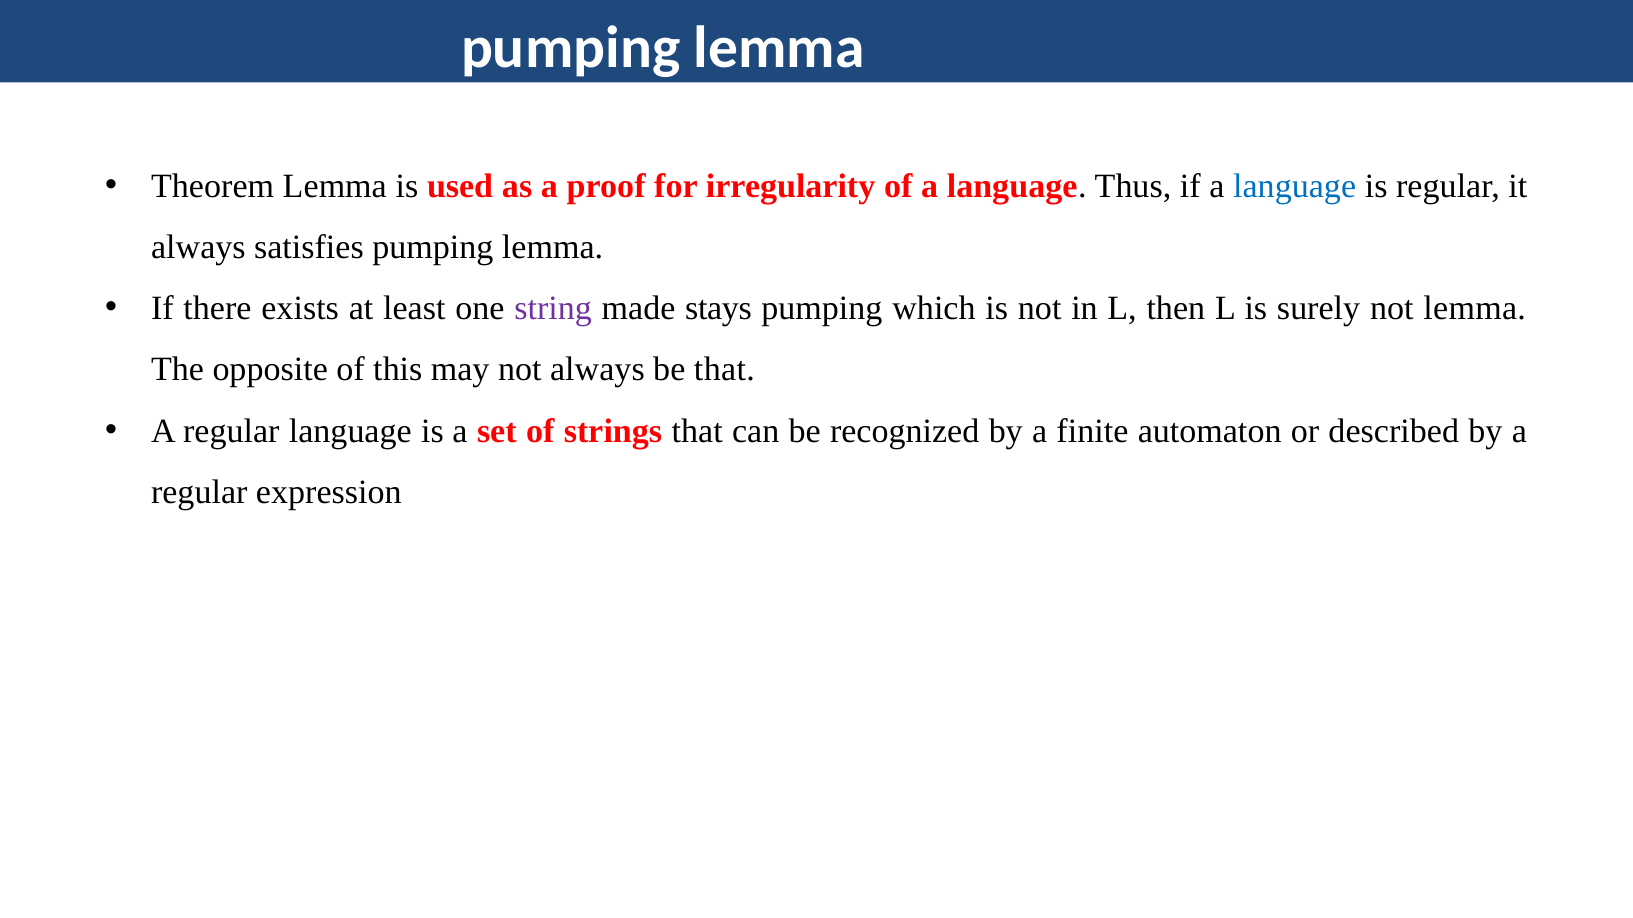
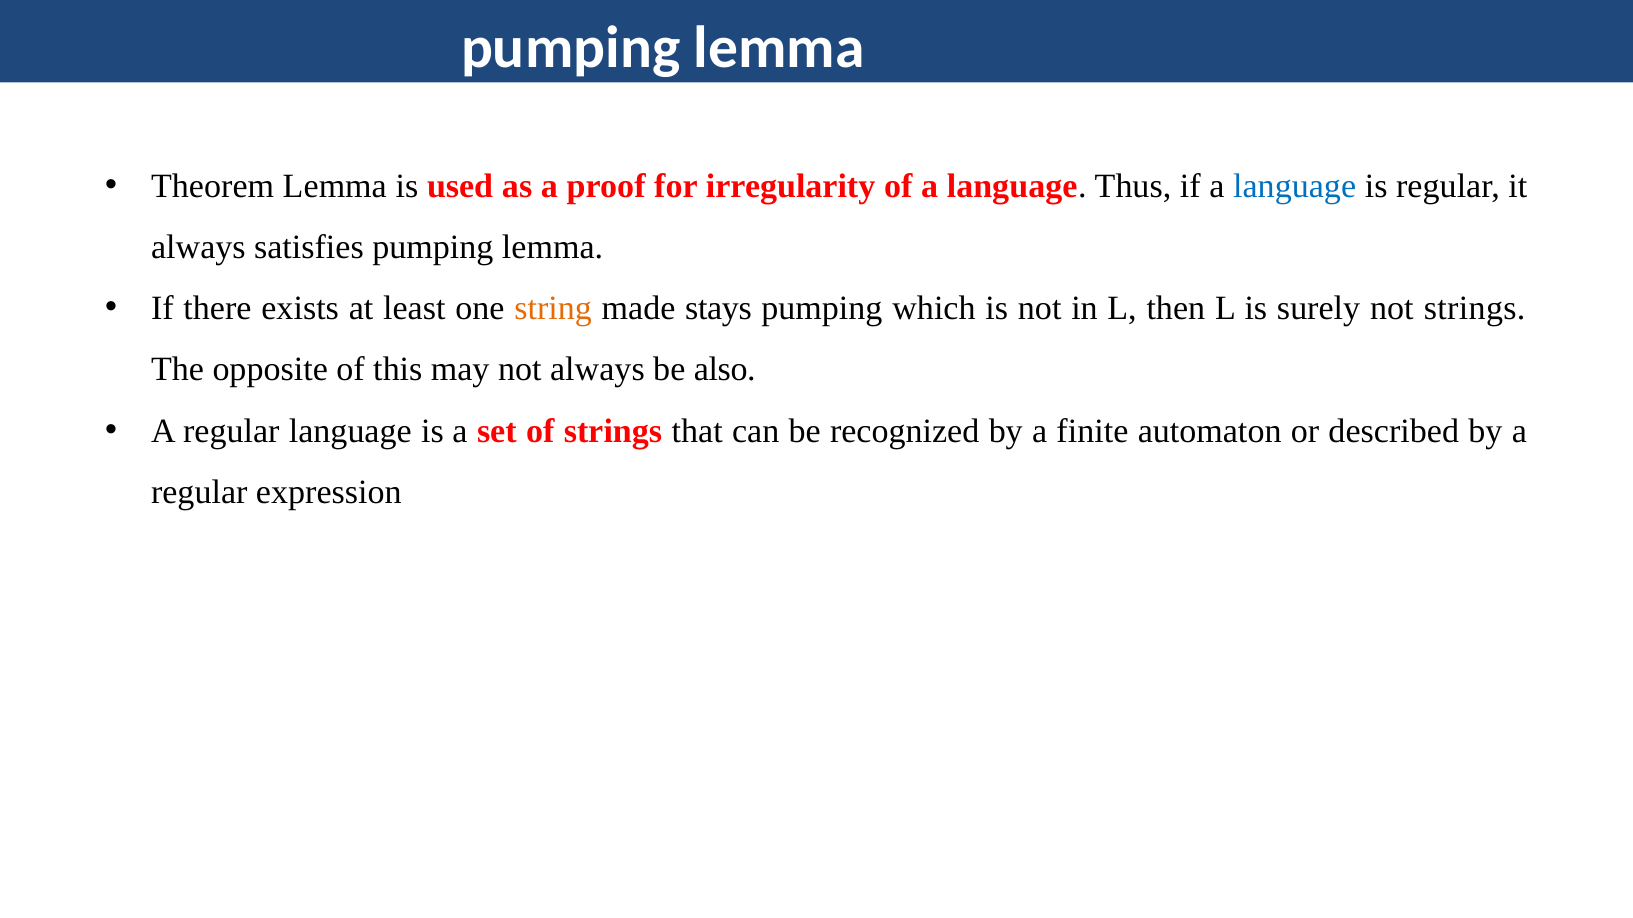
string colour: purple -> orange
not lemma: lemma -> strings
be that: that -> also
